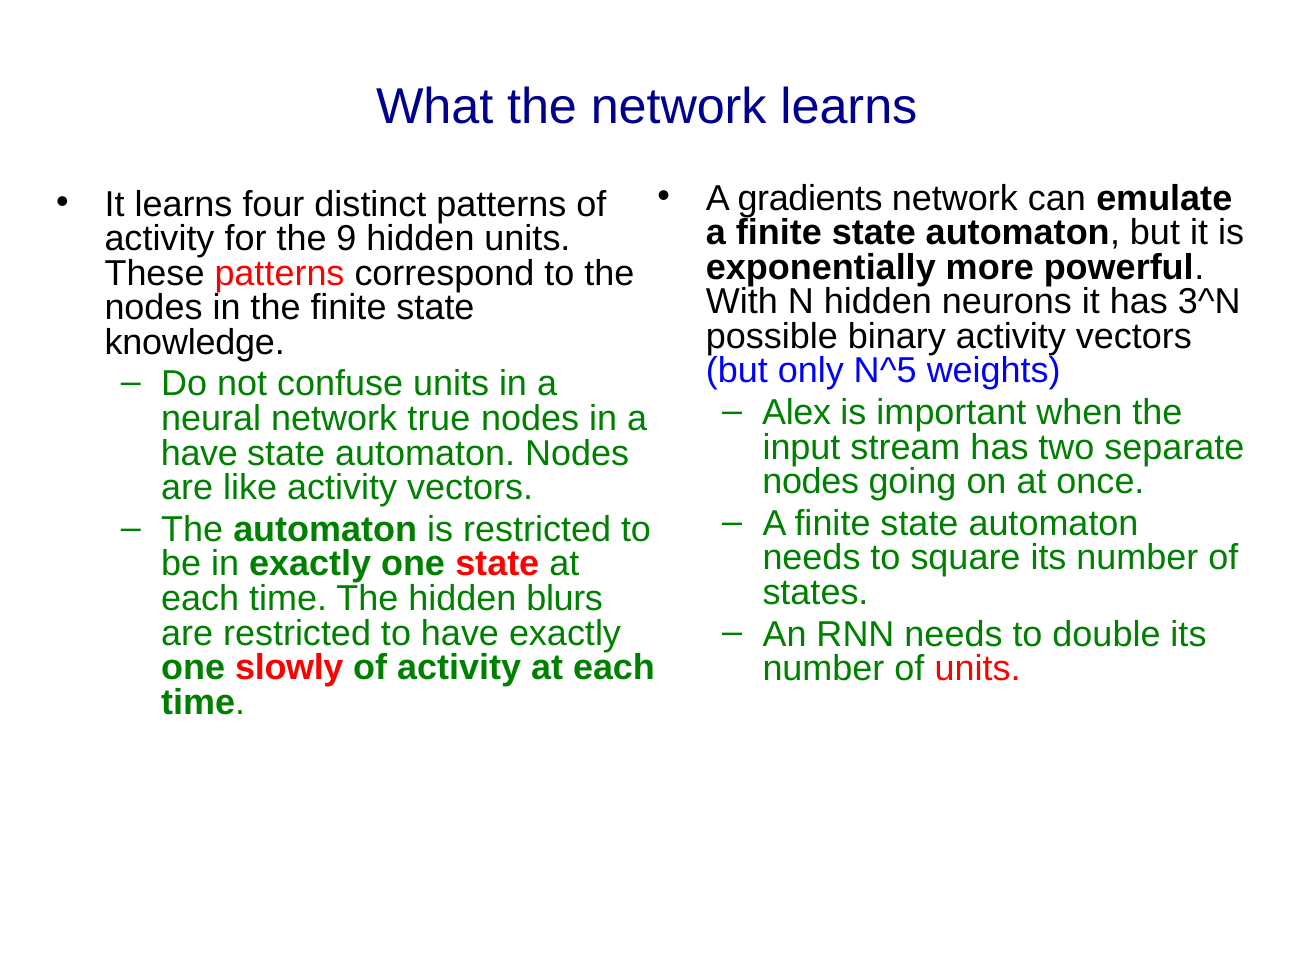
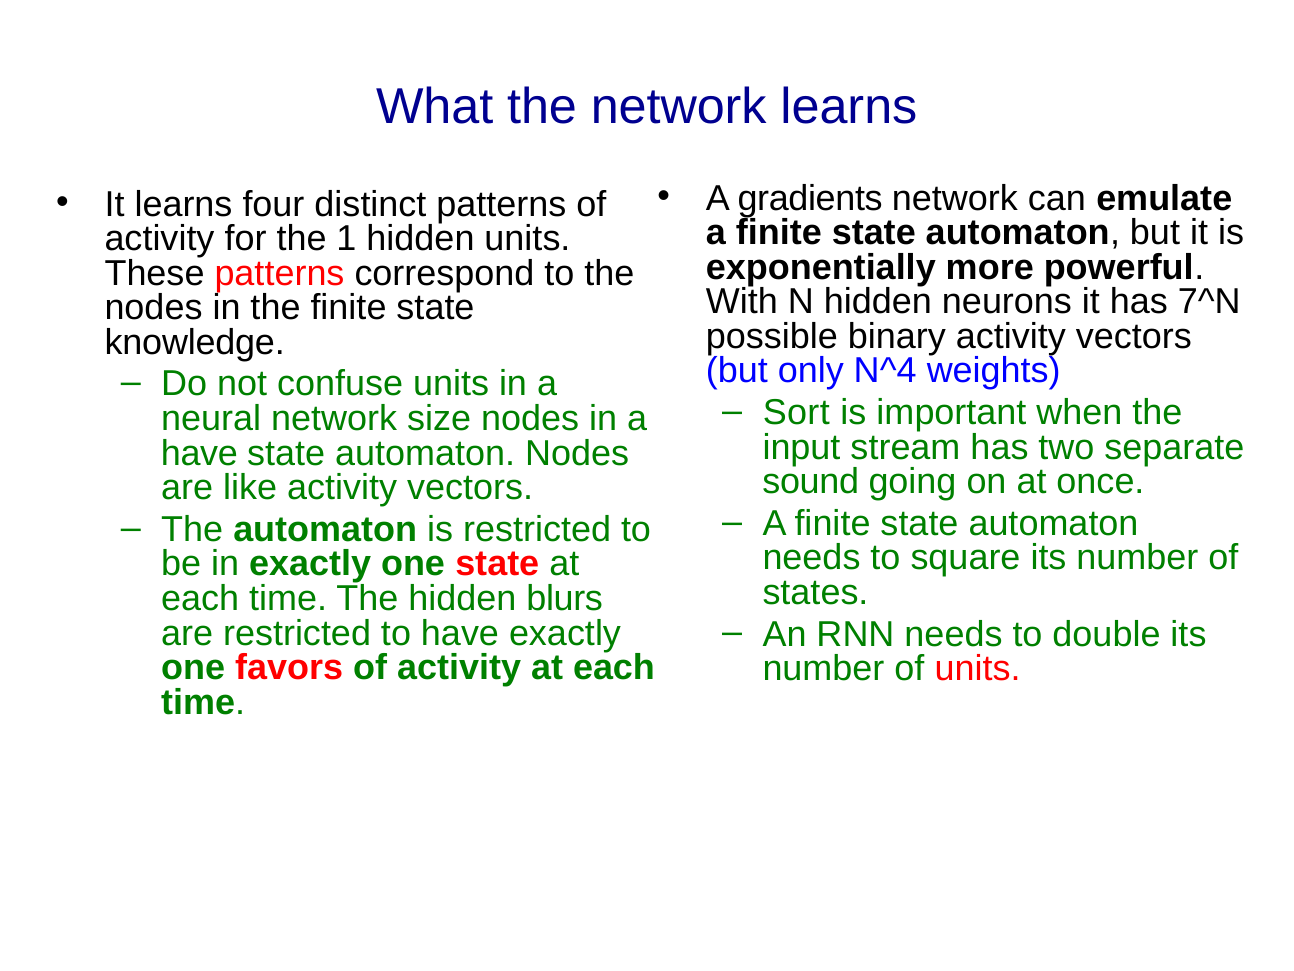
9: 9 -> 1
3^N: 3^N -> 7^N
N^5: N^5 -> N^4
Alex: Alex -> Sort
true: true -> size
nodes at (811, 482): nodes -> sound
slowly: slowly -> favors
